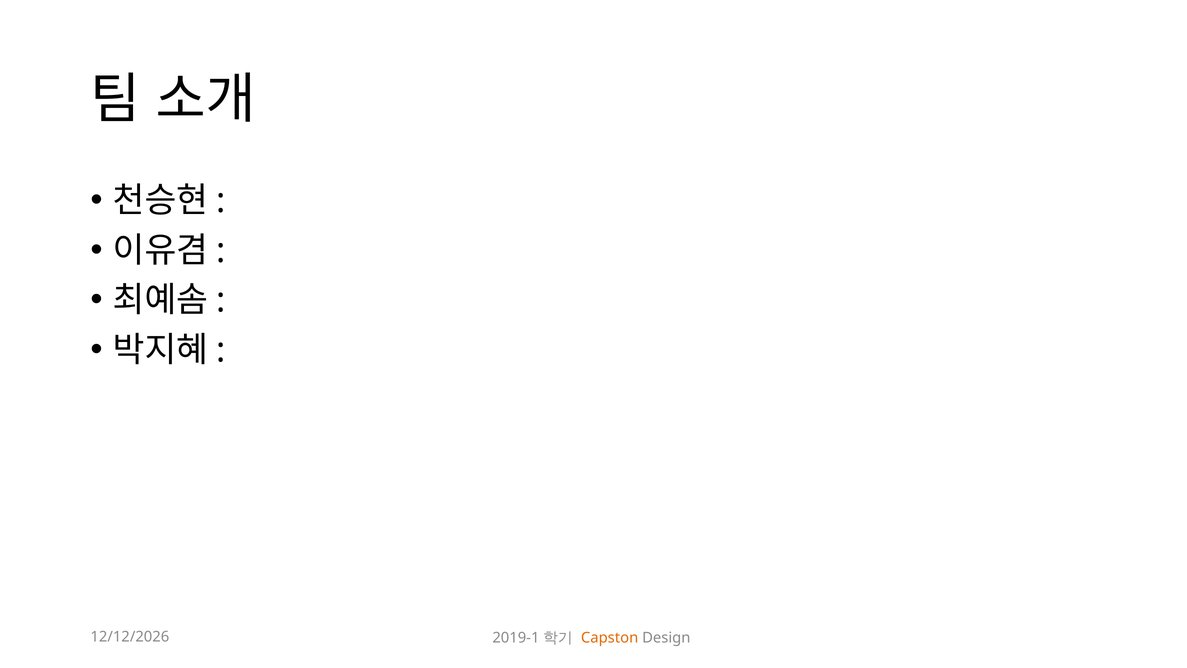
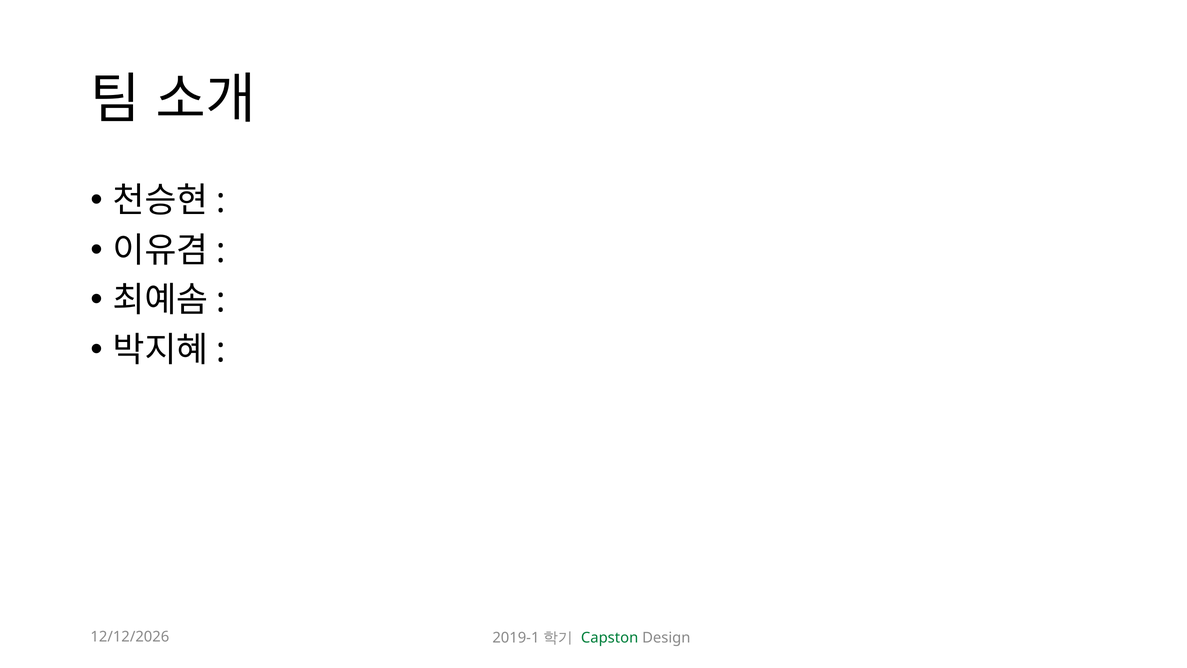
Capston colour: orange -> green
